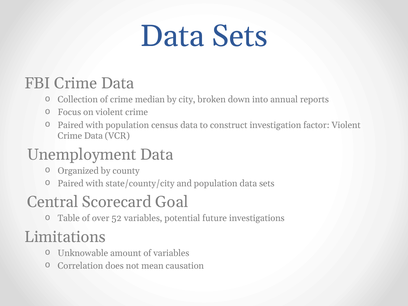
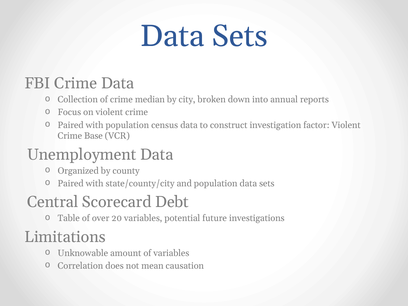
Data at (93, 136): Data -> Base
Goal: Goal -> Debt
52: 52 -> 20
